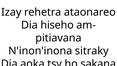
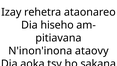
sitraky: sitraky -> ataovy
